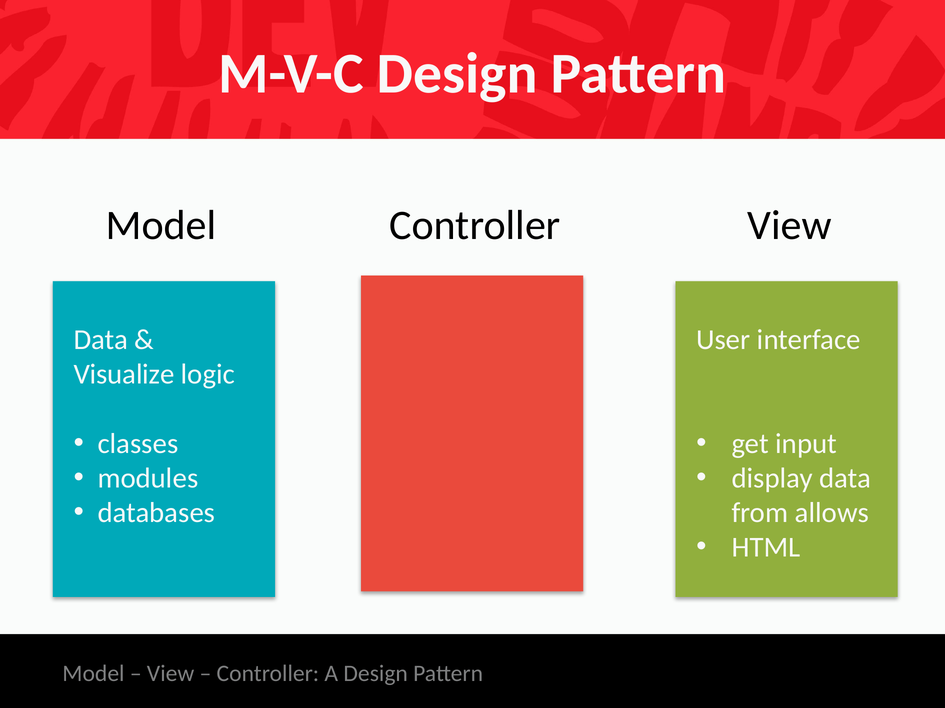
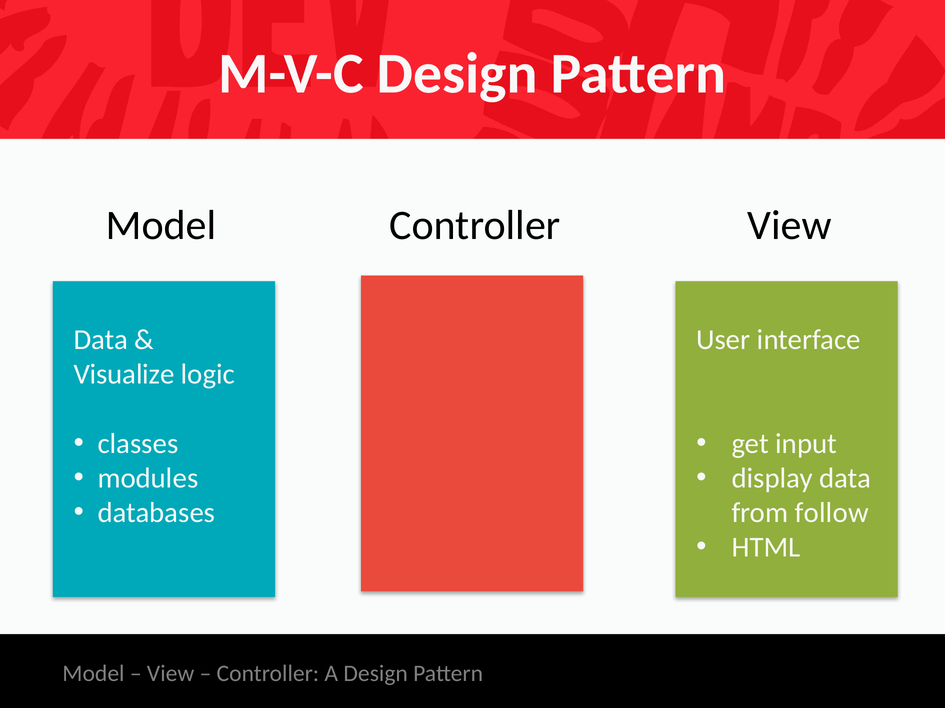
allows: allows -> follow
